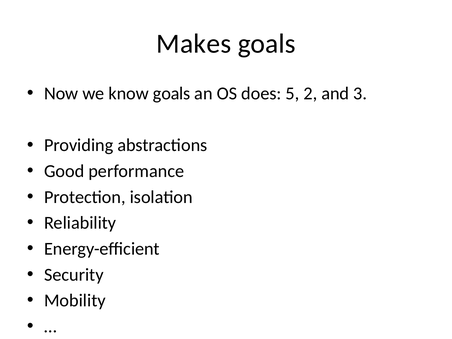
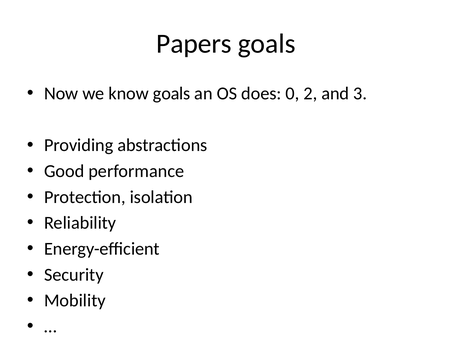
Makes: Makes -> Papers
5: 5 -> 0
